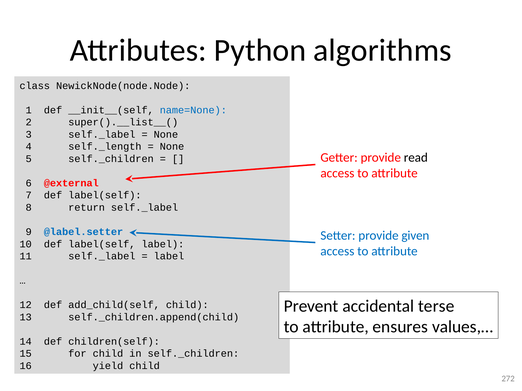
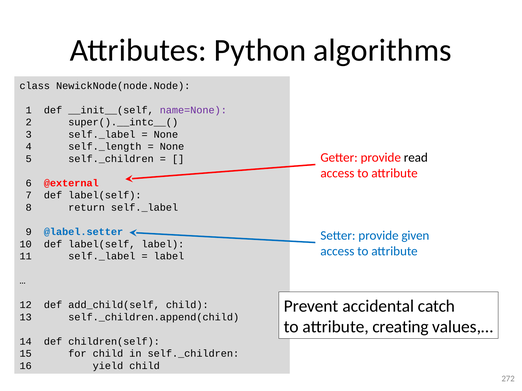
name=None colour: blue -> purple
super().__list__(: super().__list__( -> super().__intc__(
terse: terse -> catch
ensures: ensures -> creating
